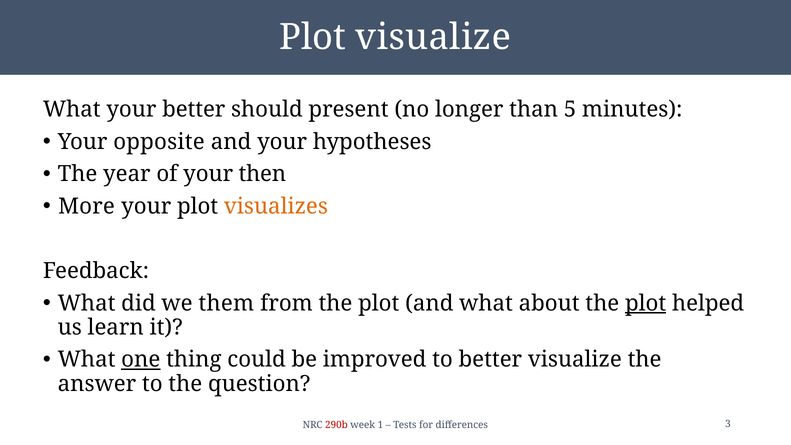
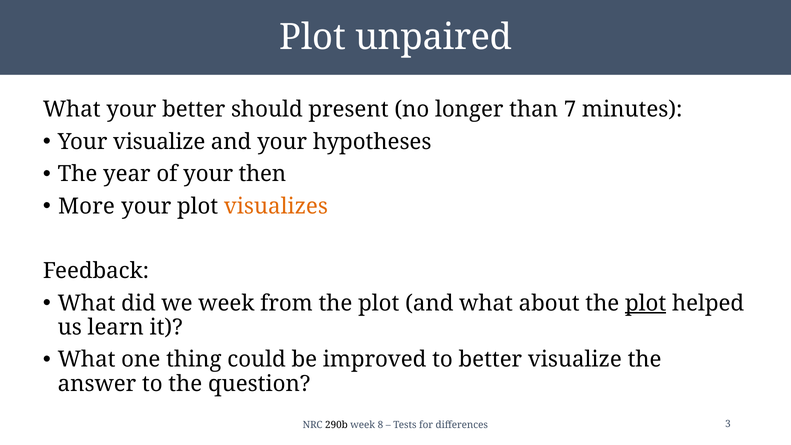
Plot visualize: visualize -> unpaired
5: 5 -> 7
Your opposite: opposite -> visualize
we them: them -> week
one underline: present -> none
290b colour: red -> black
1: 1 -> 8
